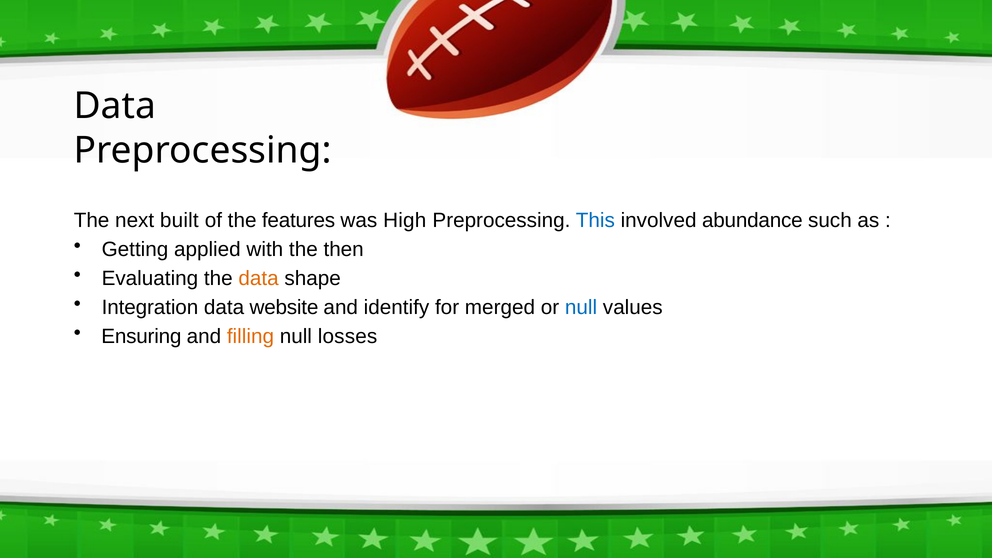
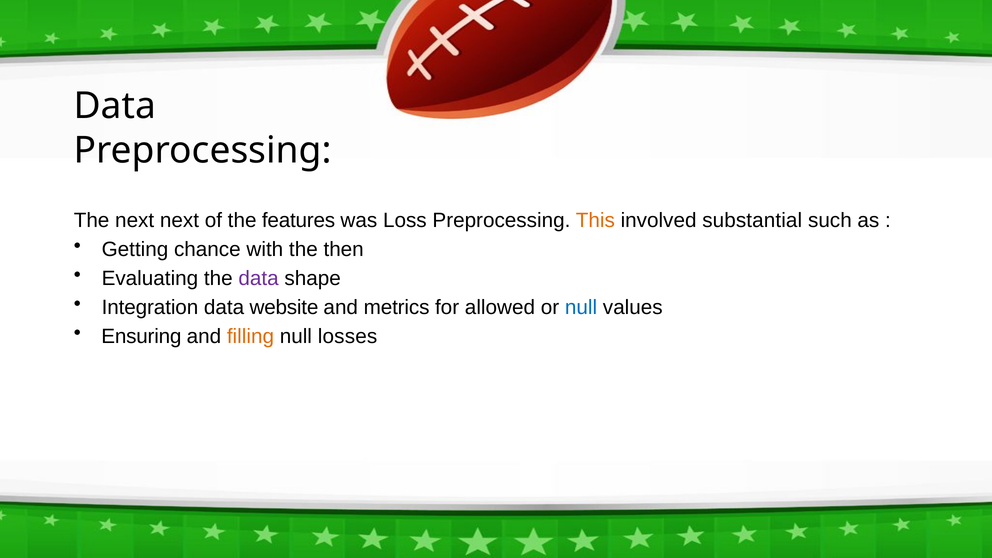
next built: built -> next
High: High -> Loss
This colour: blue -> orange
abundance: abundance -> substantial
applied: applied -> chance
data at (259, 278) colour: orange -> purple
identify: identify -> metrics
merged: merged -> allowed
